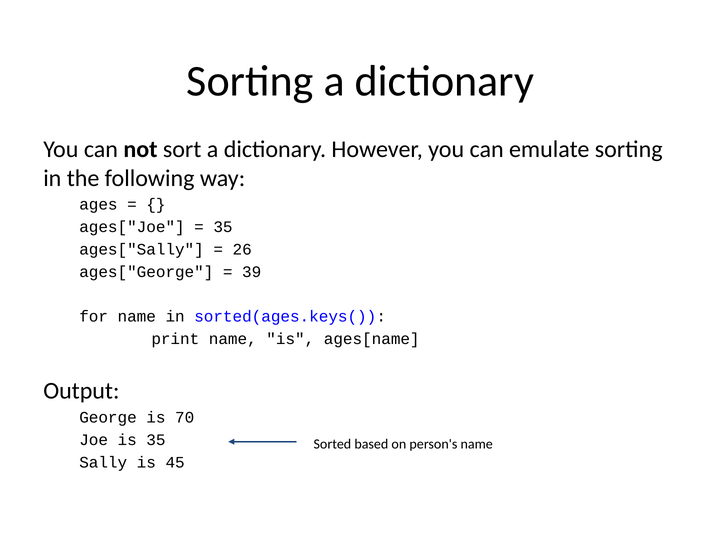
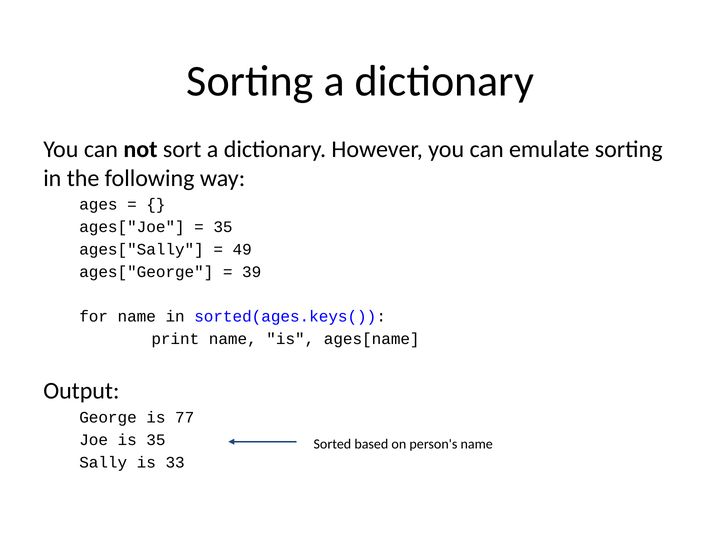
26: 26 -> 49
70: 70 -> 77
45: 45 -> 33
